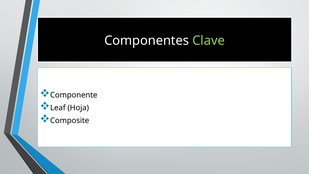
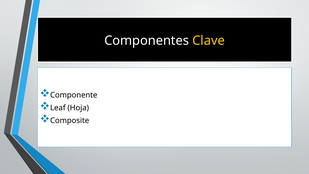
Clave colour: light green -> yellow
